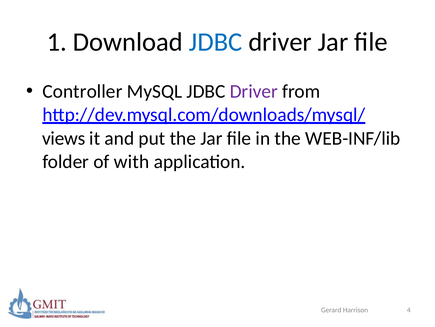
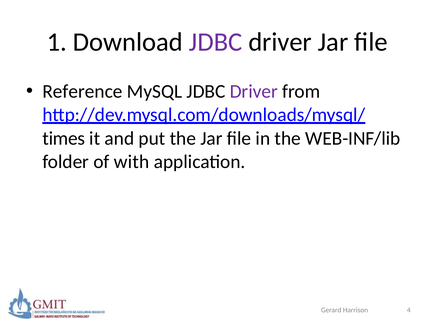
JDBC at (216, 42) colour: blue -> purple
Controller: Controller -> Reference
views: views -> times
